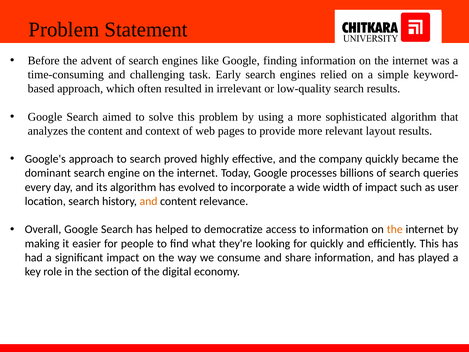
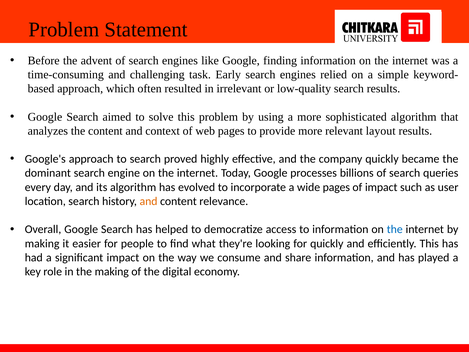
wide width: width -> pages
the at (395, 229) colour: orange -> blue
the section: section -> making
